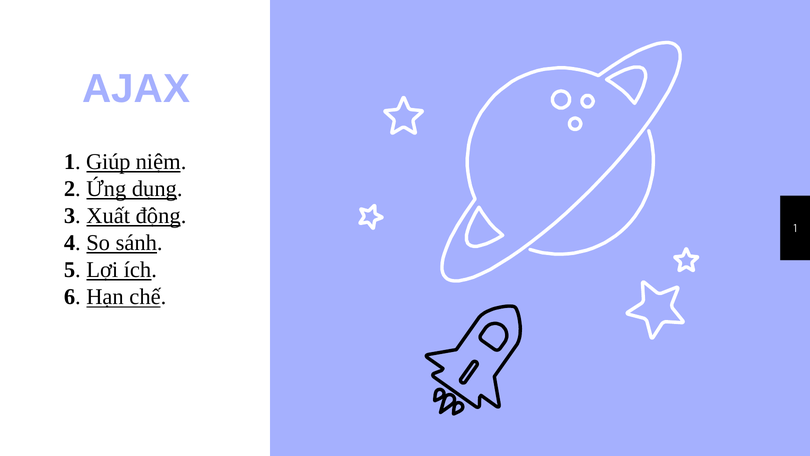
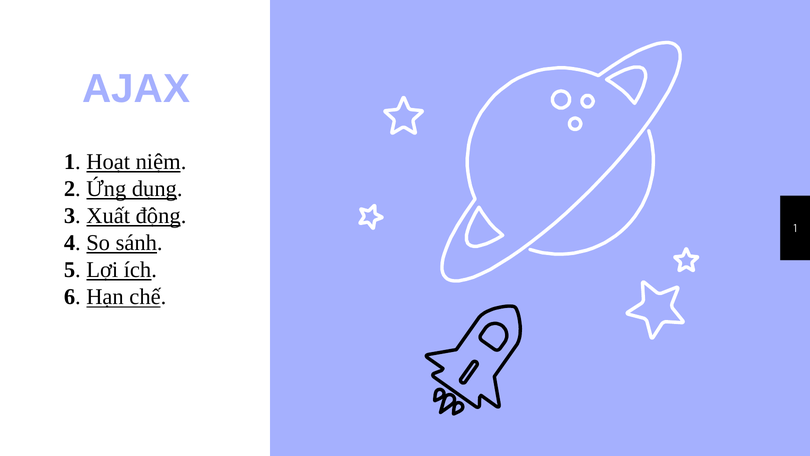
Giúp: Giúp -> Hoạt
